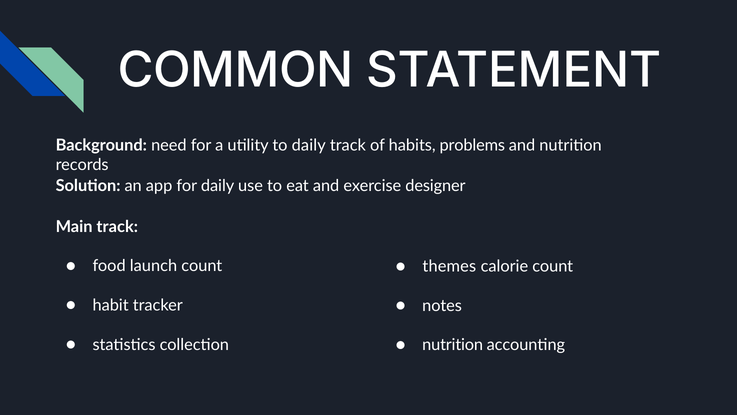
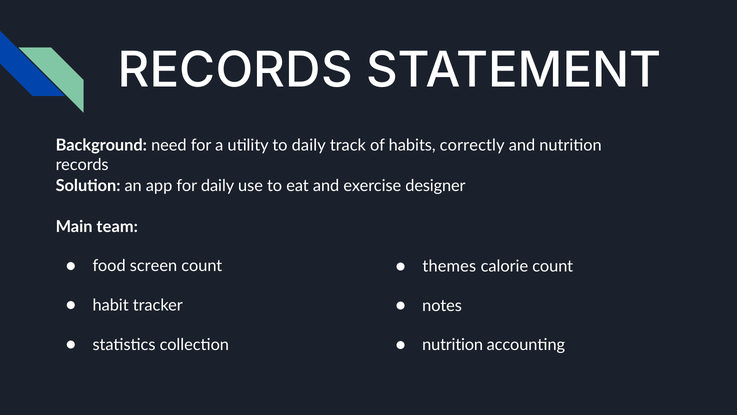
COMMON at (236, 70): COMMON -> RECORDS
problems: problems -> correctly
Main track: track -> team
launch: launch -> screen
